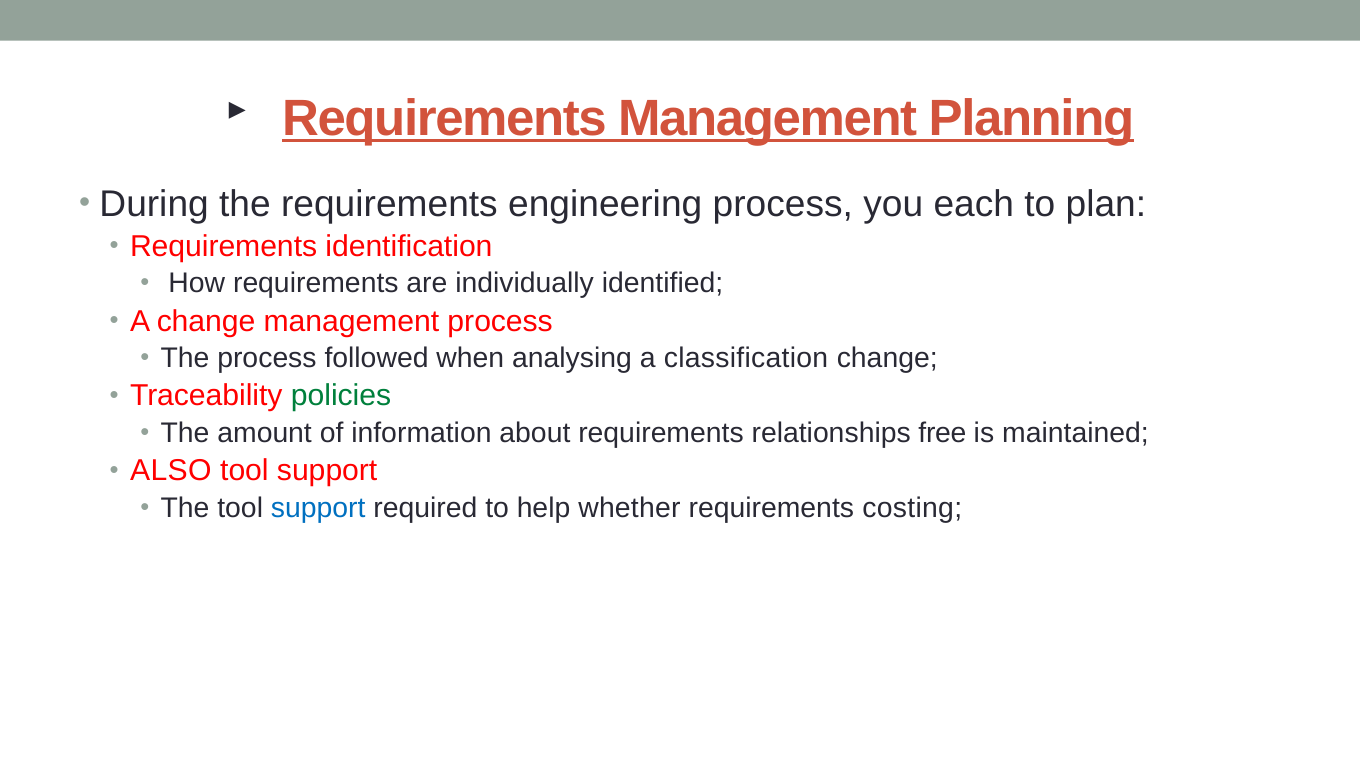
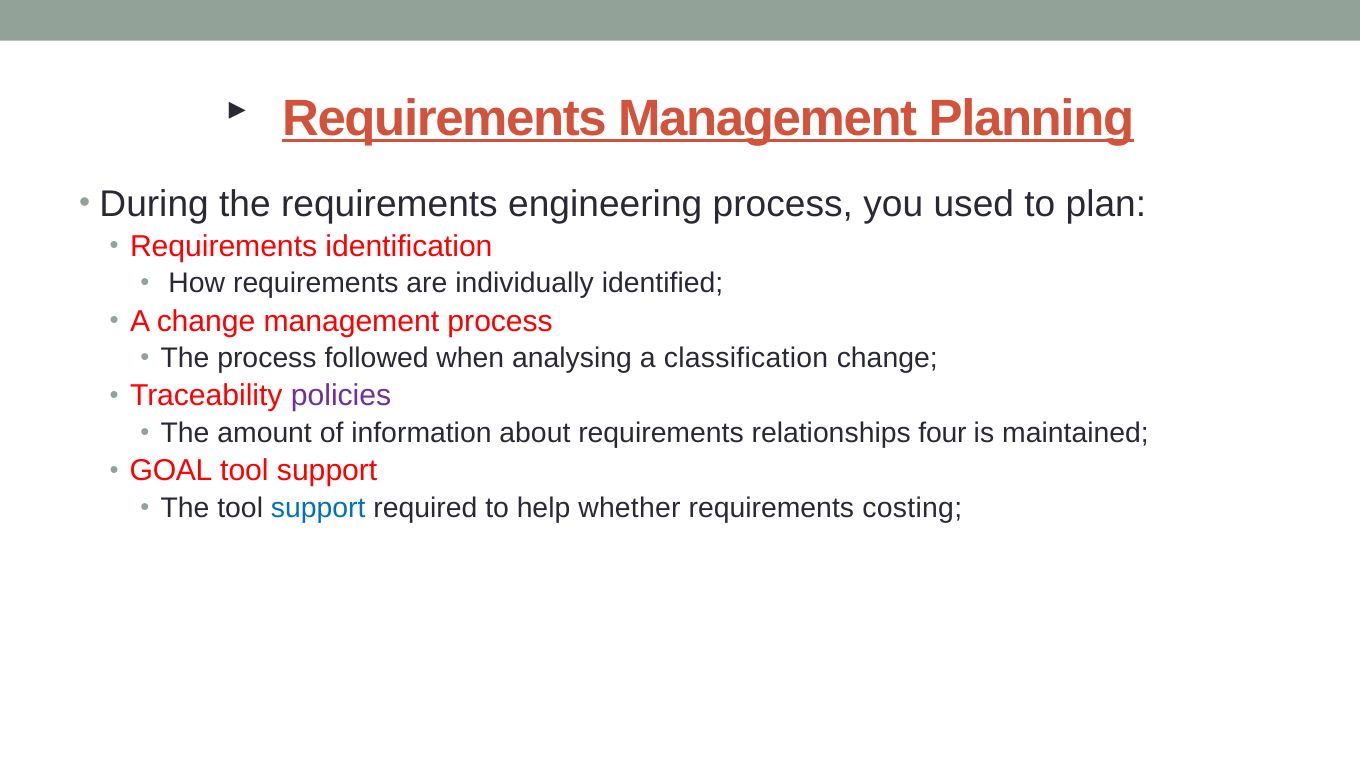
each: each -> used
policies colour: green -> purple
free: free -> four
ALSO: ALSO -> GOAL
